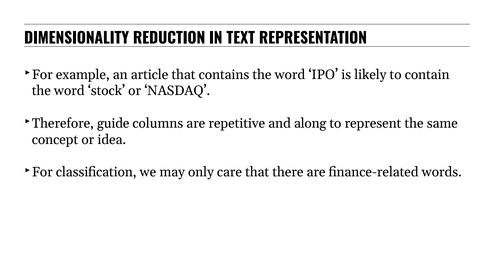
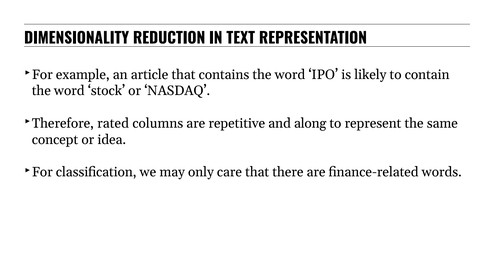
guide: guide -> rated
